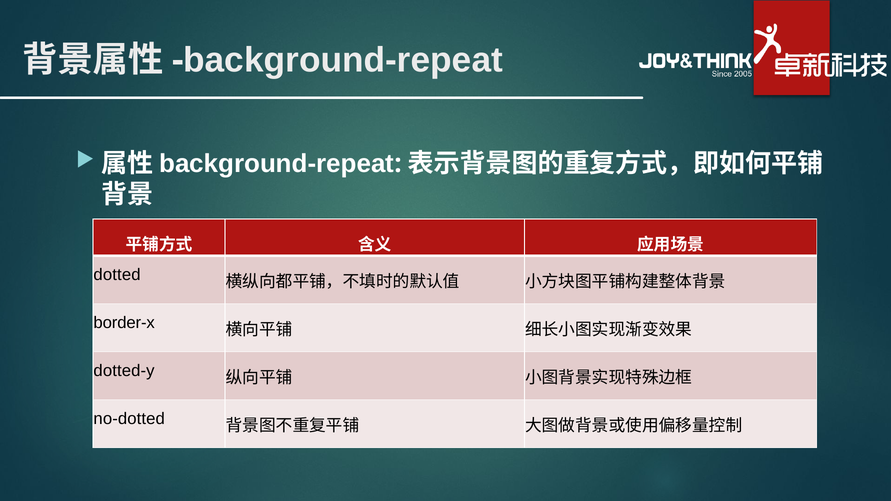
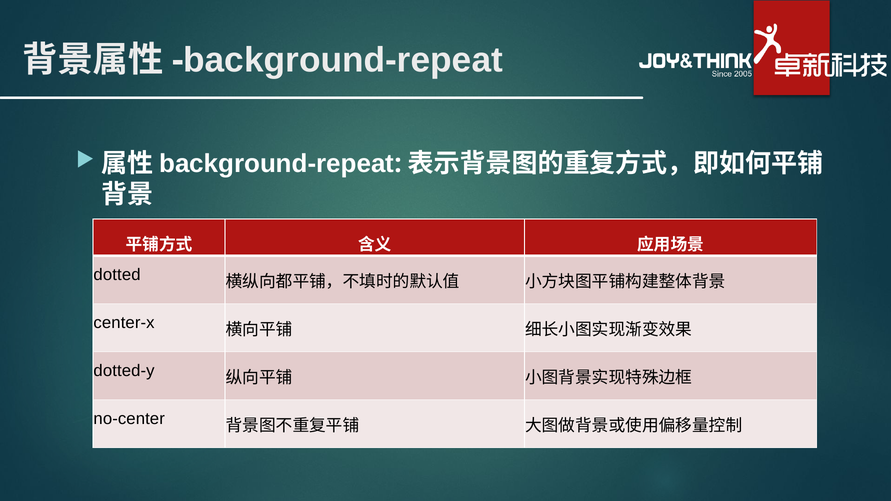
border-x: border-x -> center-x
no-dotted: no-dotted -> no-center
